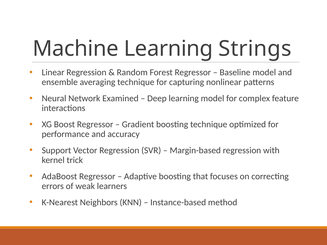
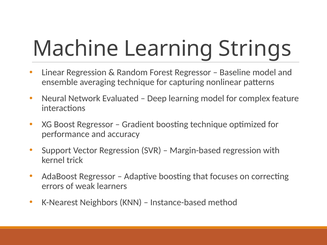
Examined: Examined -> Evaluated
